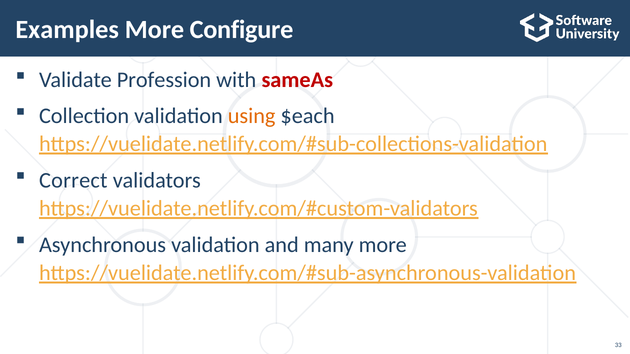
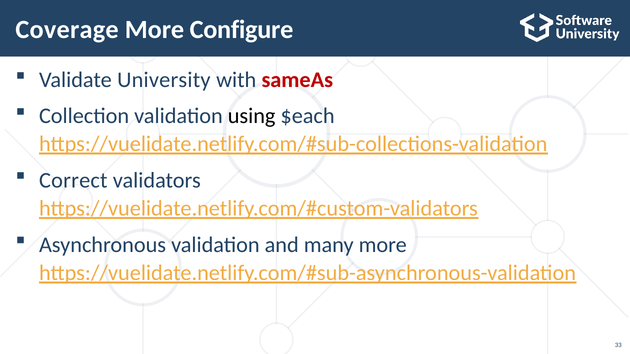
Examples: Examples -> Coverage
Profession: Profession -> University
using colour: orange -> black
